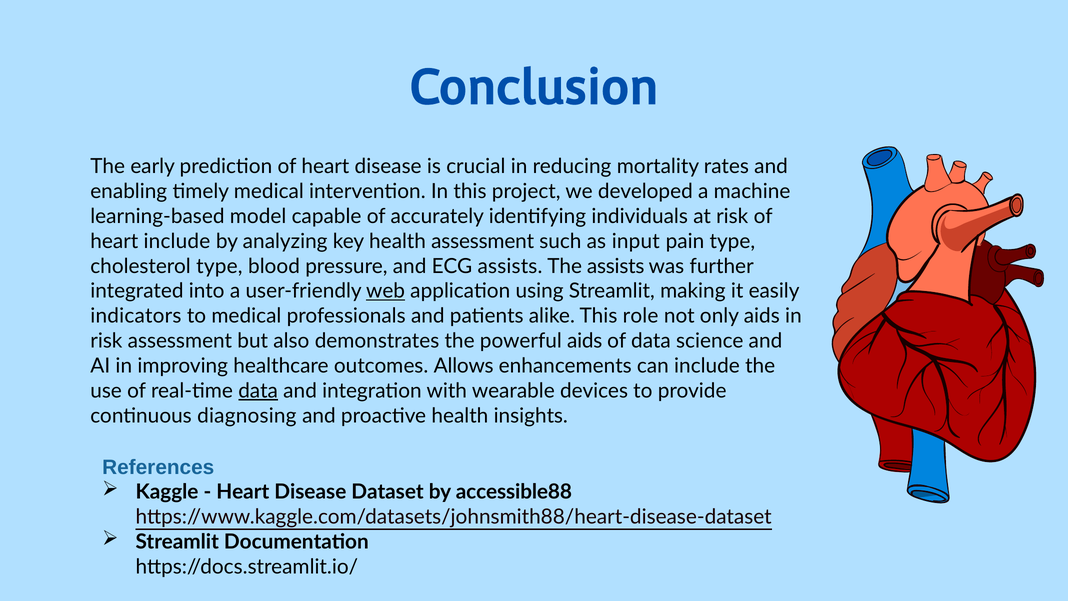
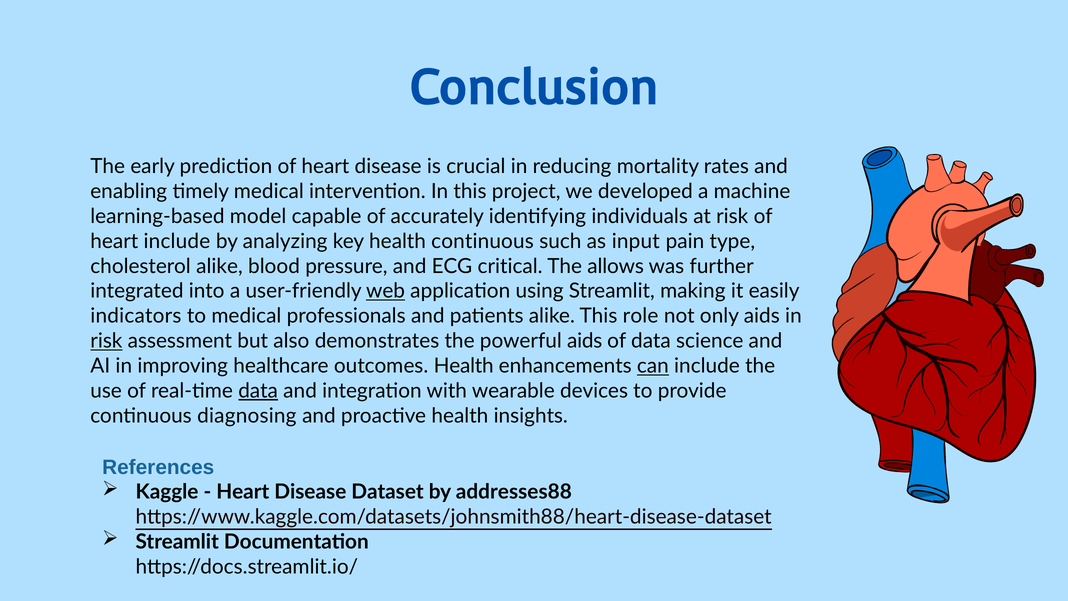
health assessment: assessment -> continuous
cholesterol type: type -> alike
ECG assists: assists -> critical
The assists: assists -> allows
risk at (106, 341) underline: none -> present
outcomes Allows: Allows -> Health
can underline: none -> present
accessible88: accessible88 -> addresses88
